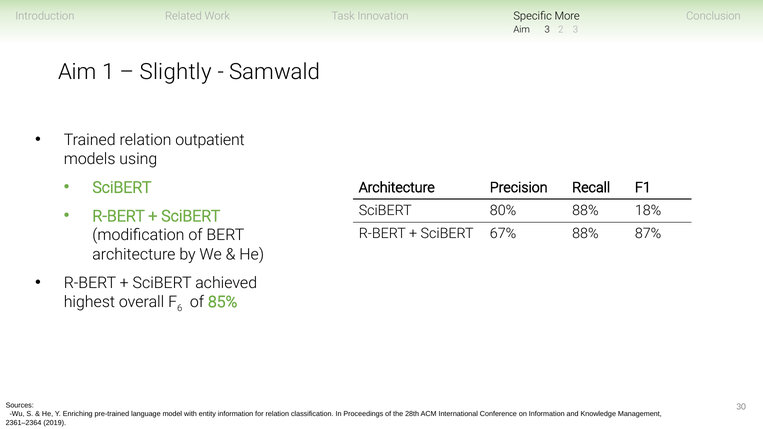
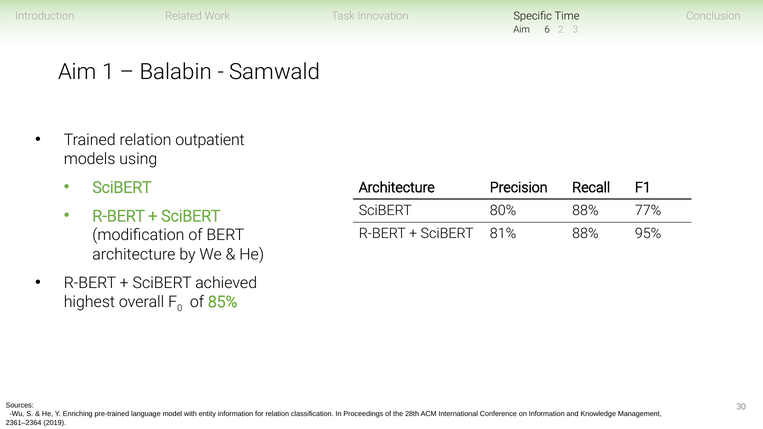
More: More -> Time
Aim 3: 3 -> 6
Slightly: Slightly -> Balabin
18%: 18% -> 77%
67%: 67% -> 81%
87%: 87% -> 95%
6: 6 -> 0
